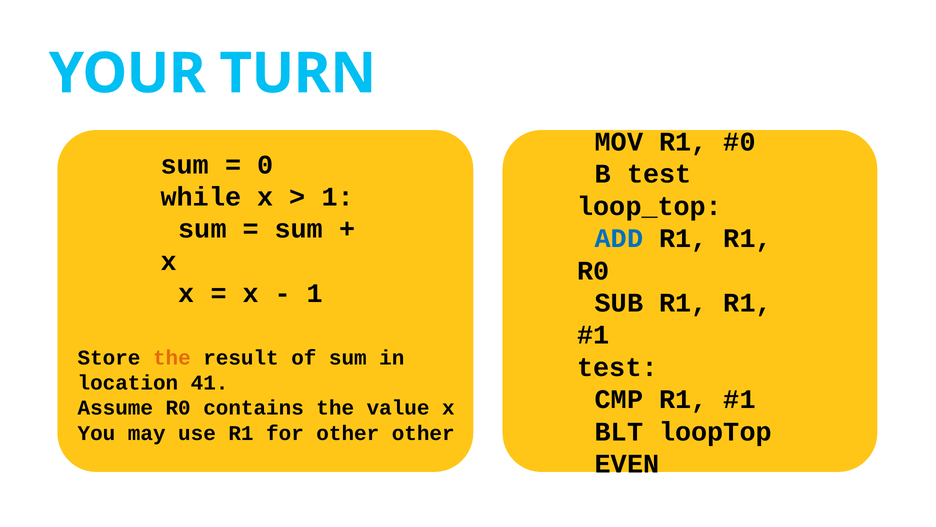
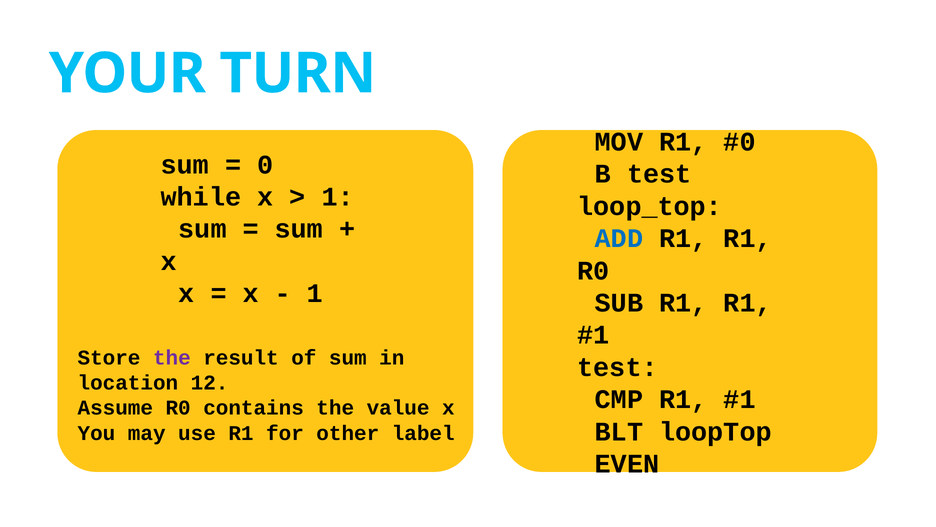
the at (172, 357) colour: orange -> purple
41: 41 -> 12
other other: other -> label
